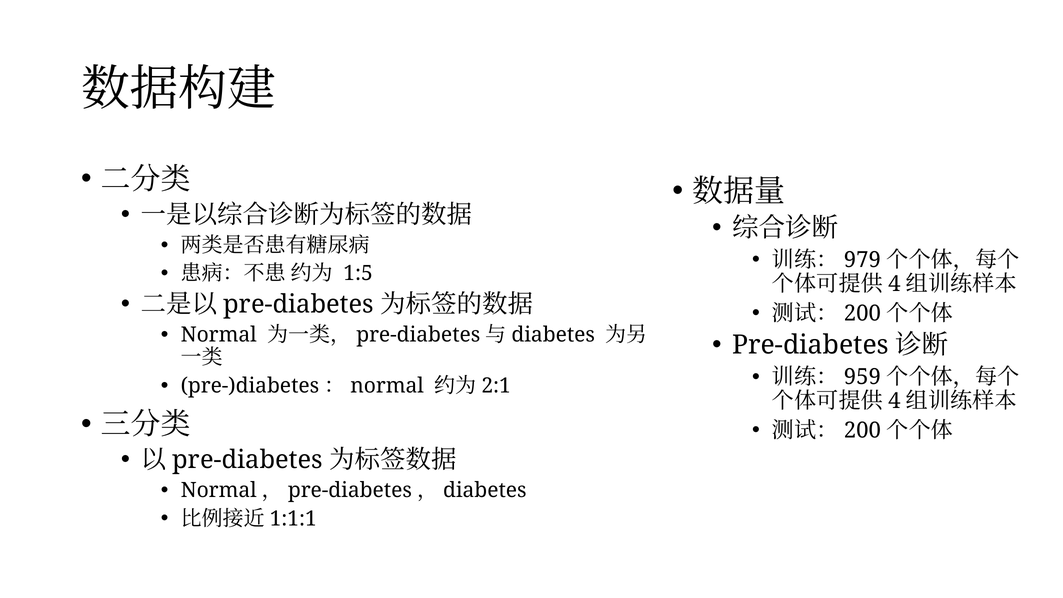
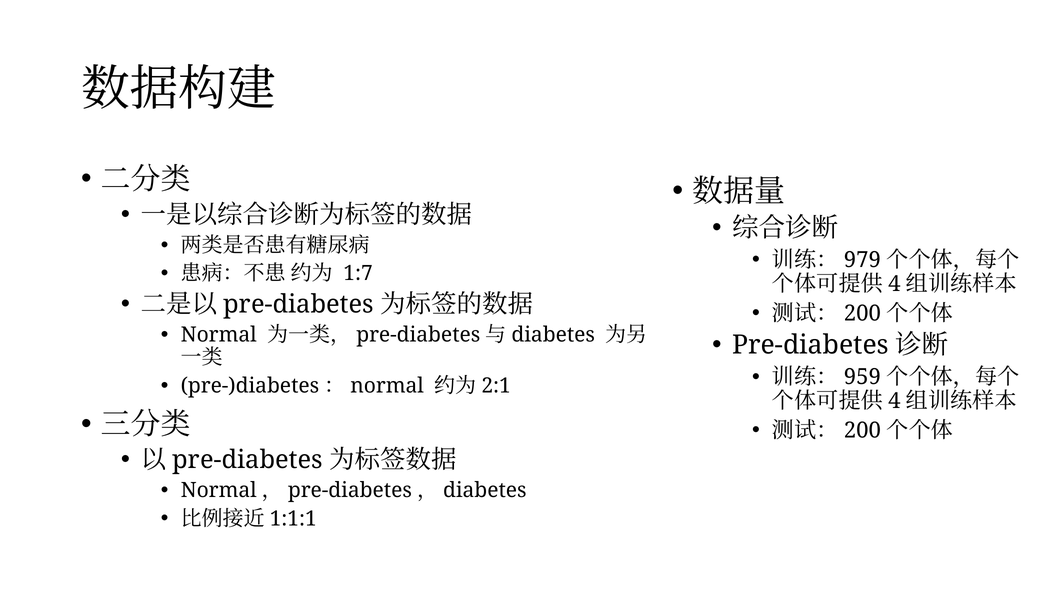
1:5: 1:5 -> 1:7
